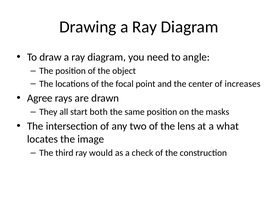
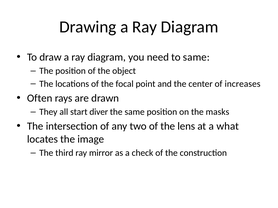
to angle: angle -> same
Agree: Agree -> Often
both: both -> diver
would: would -> mirror
